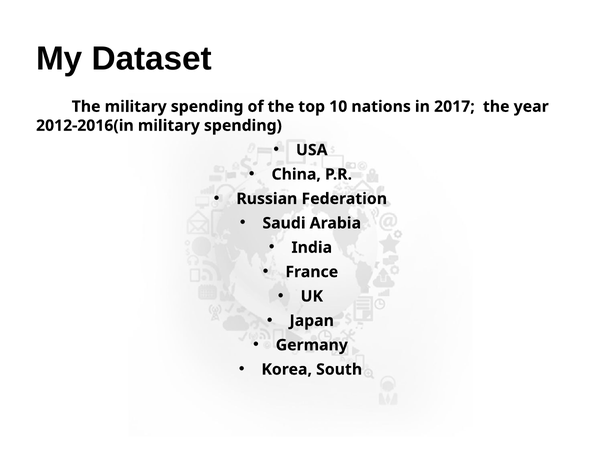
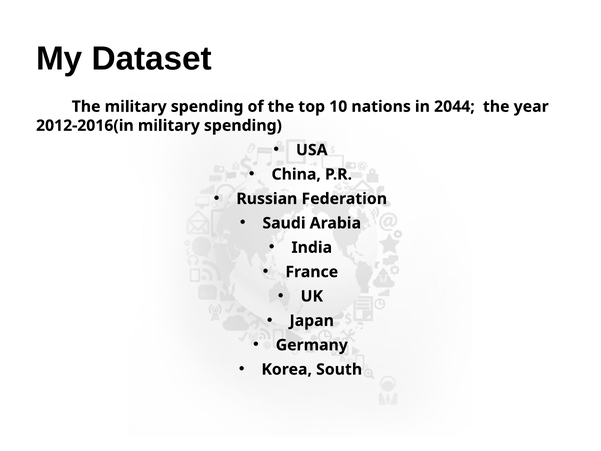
2017: 2017 -> 2044
